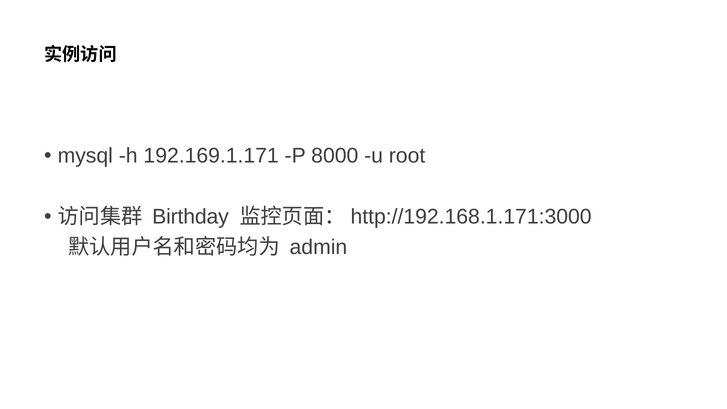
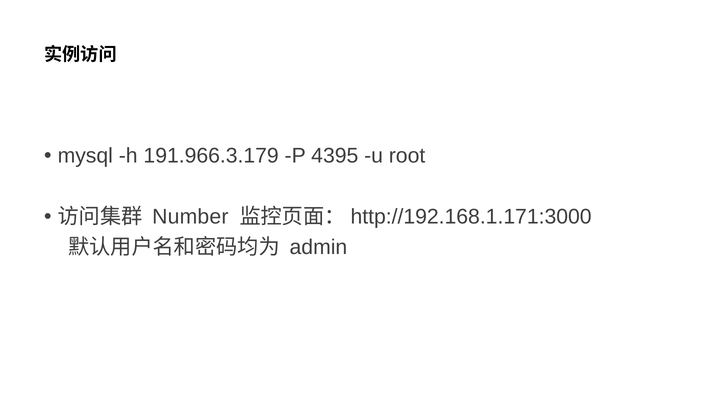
192.169.1.171: 192.169.1.171 -> 191.966.3.179
8000: 8000 -> 4395
Birthday: Birthday -> Number
